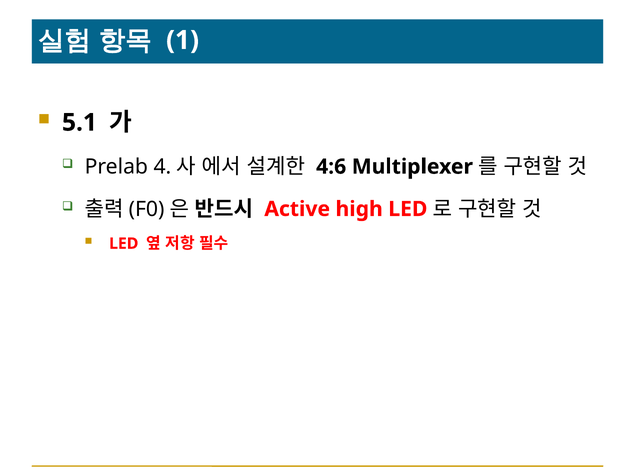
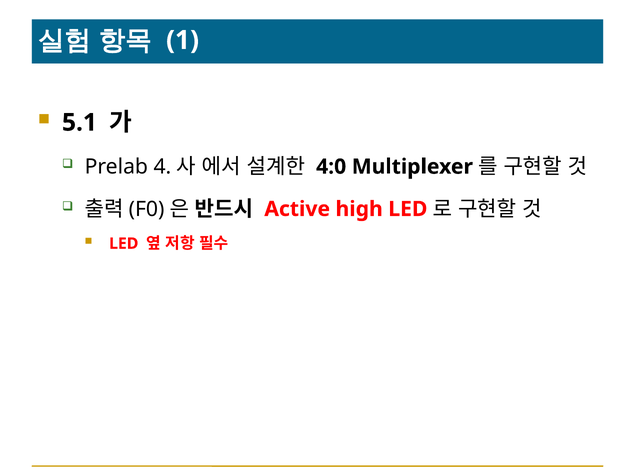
4:6: 4:6 -> 4:0
